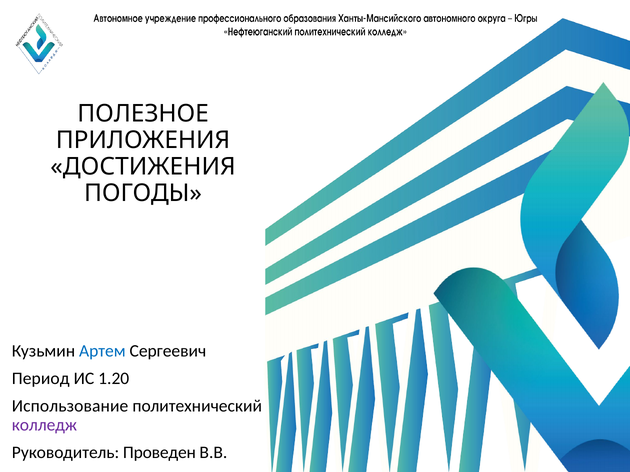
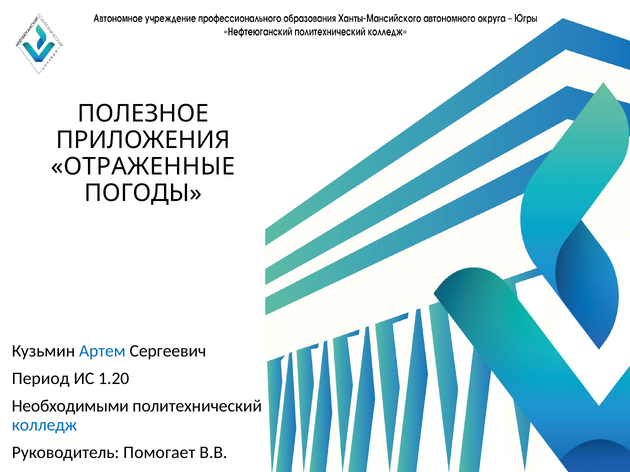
ДОСТИЖЕНИЯ: ДОСТИЖЕНИЯ -> ОТРАЖЕННЫЕ
Использование: Использование -> Необходимыми
колледж colour: purple -> blue
Проведен: Проведен -> Помогает
